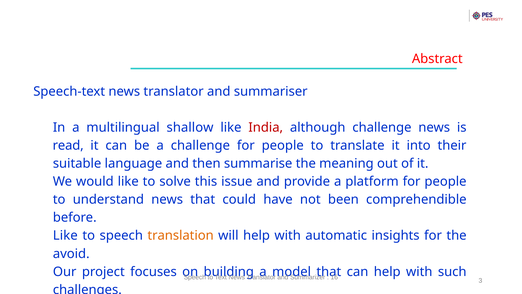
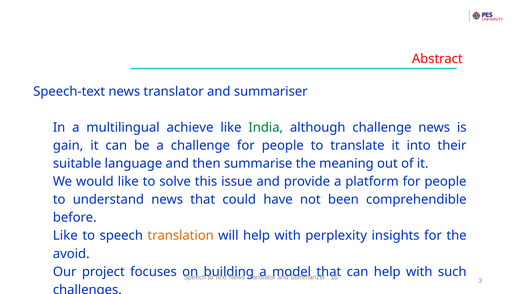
shallow: shallow -> achieve
India colour: red -> green
read: read -> gain
automatic: automatic -> perplexity
